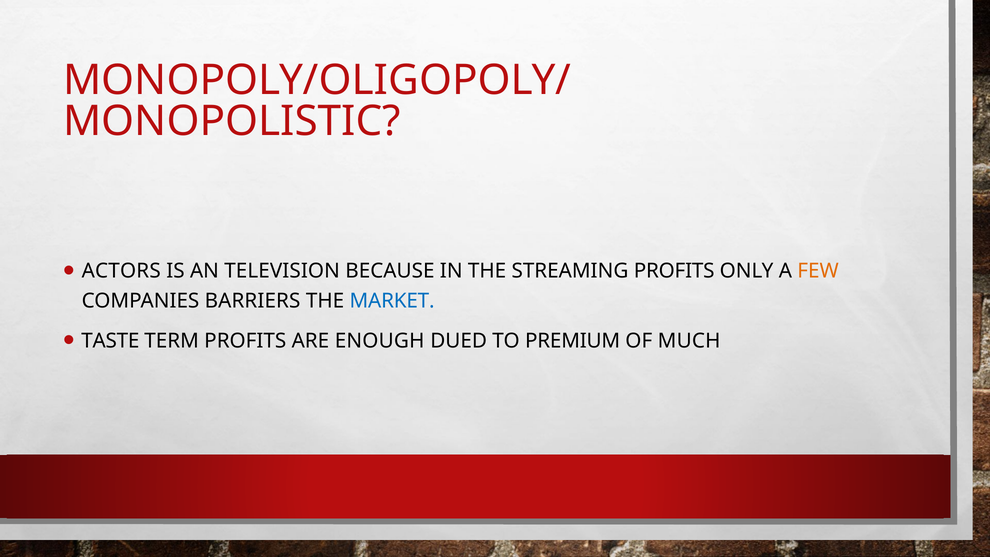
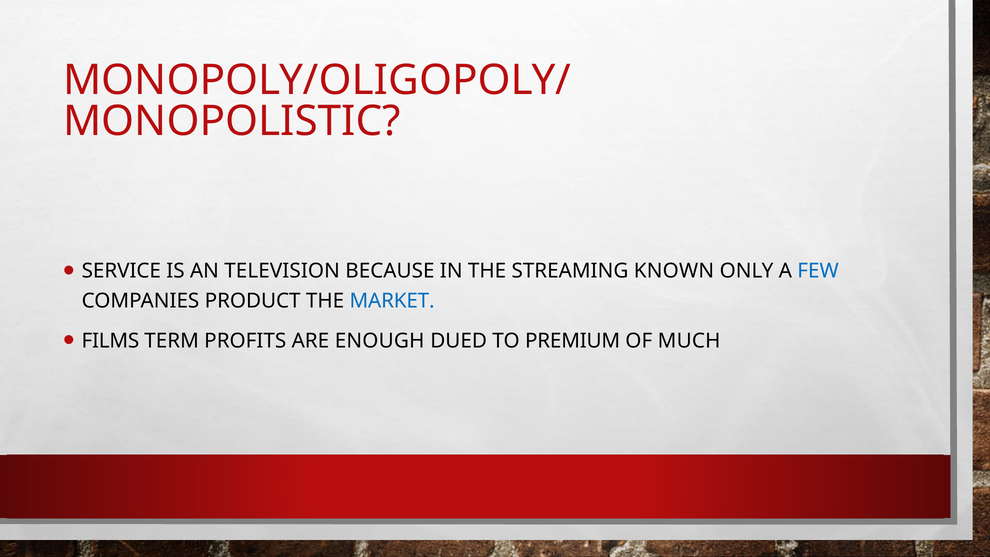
ACTORS: ACTORS -> SERVICE
STREAMING PROFITS: PROFITS -> KNOWN
FEW colour: orange -> blue
BARRIERS: BARRIERS -> PRODUCT
TASTE: TASTE -> FILMS
